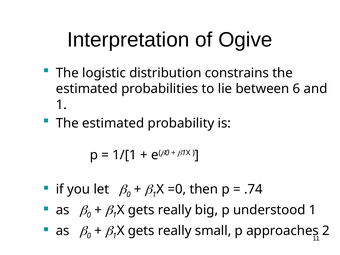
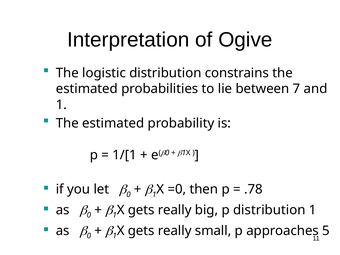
6: 6 -> 7
.74: .74 -> .78
p understood: understood -> distribution
2: 2 -> 5
